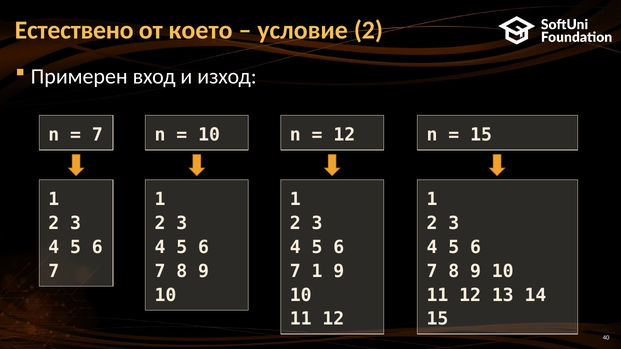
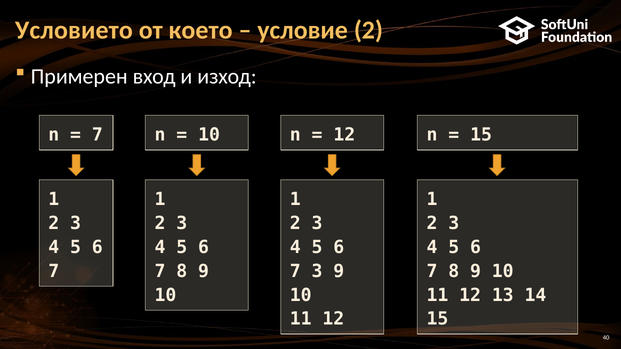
Естествено: Естествено -> Условието
1 at (317, 271): 1 -> 3
